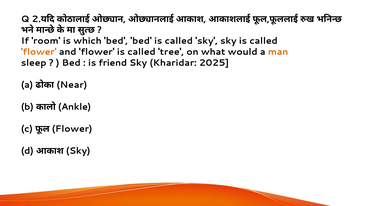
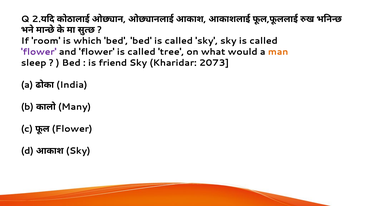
flower at (39, 52) colour: orange -> purple
2025: 2025 -> 2073
Near: Near -> India
Ankle: Ankle -> Many
